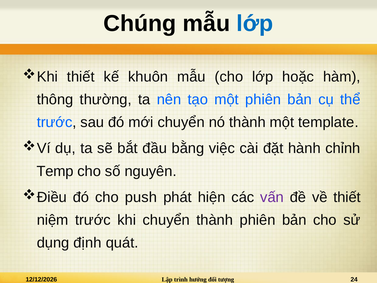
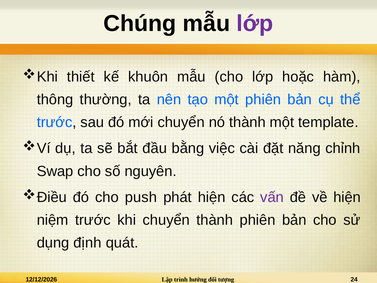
lớp at (255, 24) colour: blue -> purple
hành: hành -> năng
Temp: Temp -> Swap
về thiết: thiết -> hiện
